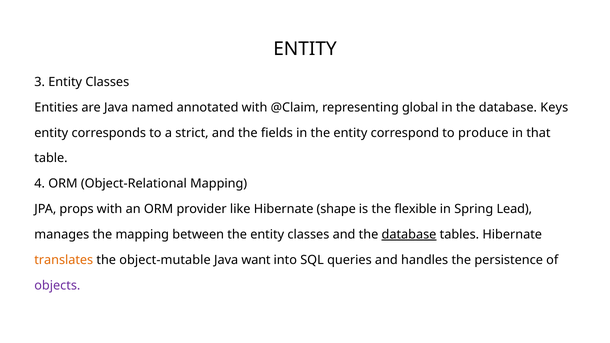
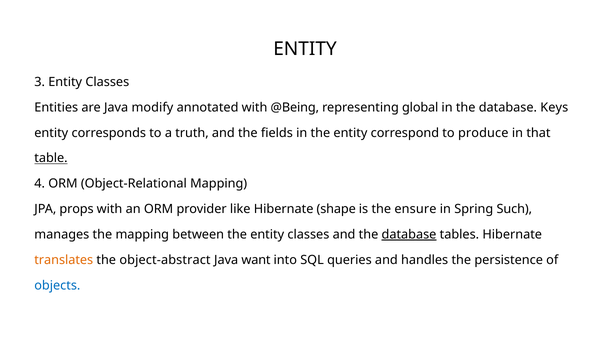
named: named -> modify
@Claim: @Claim -> @Being
strict: strict -> truth
table underline: none -> present
flexible: flexible -> ensure
Lead: Lead -> Such
object-mutable: object-mutable -> object-abstract
objects colour: purple -> blue
